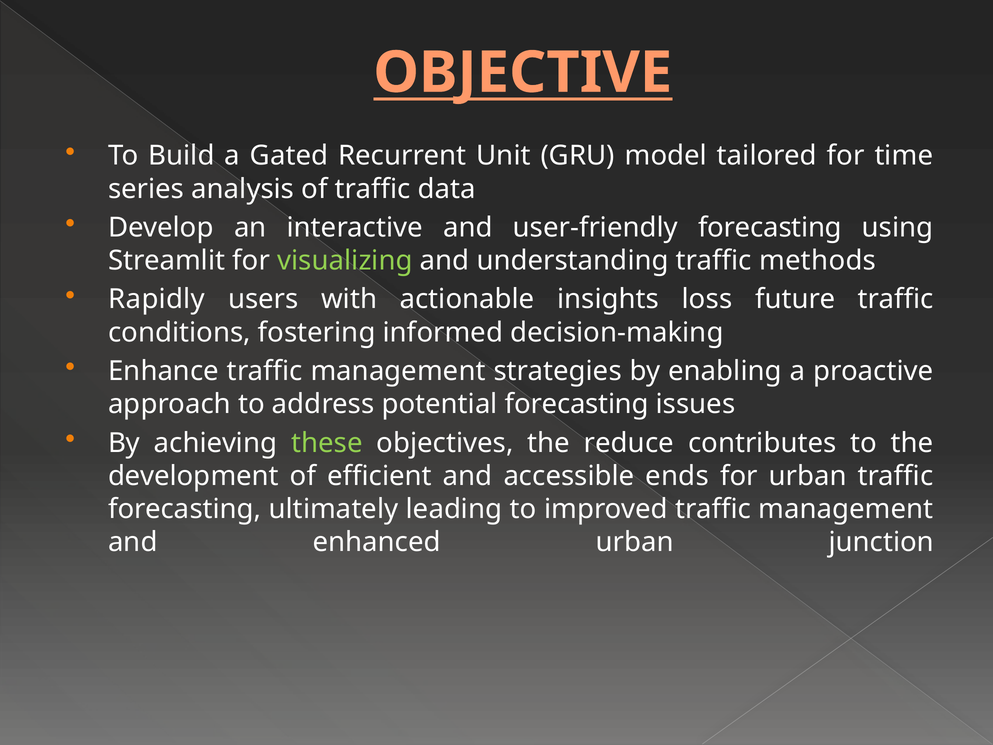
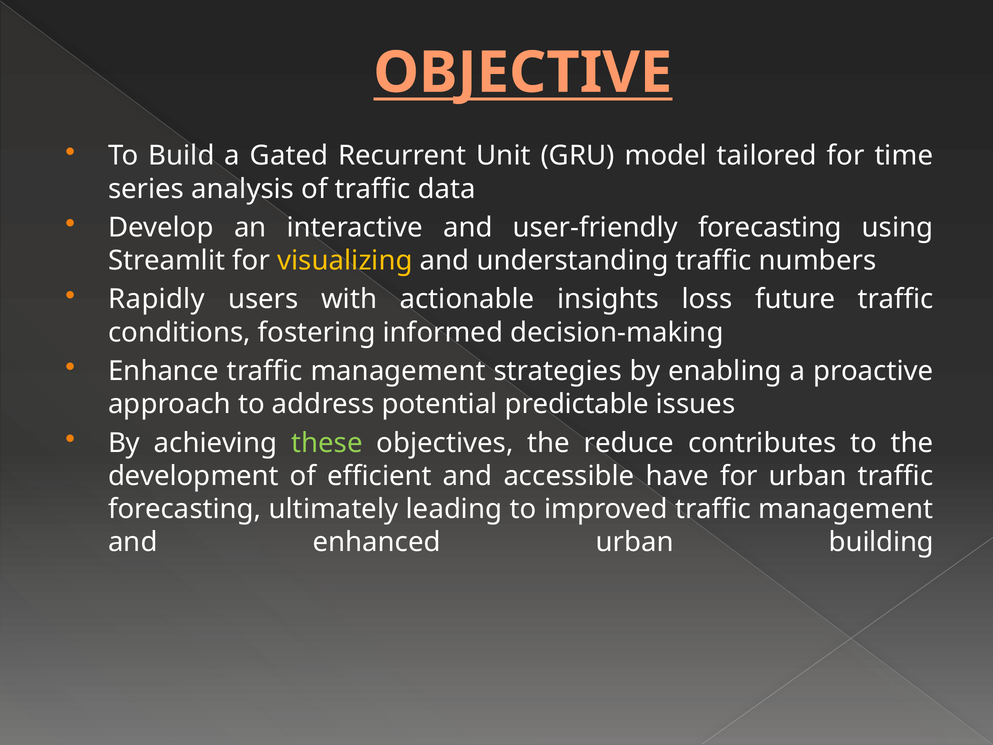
visualizing colour: light green -> yellow
methods: methods -> numbers
potential forecasting: forecasting -> predictable
ends: ends -> have
junction: junction -> building
